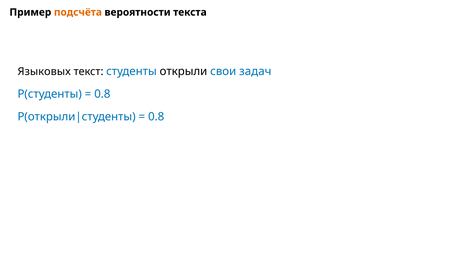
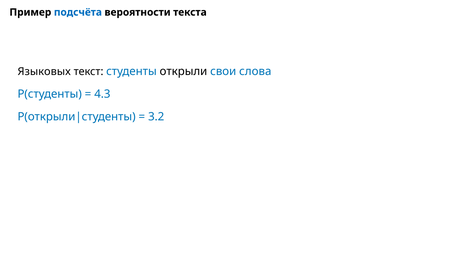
подсчёта colour: orange -> blue
задач: задач -> слова
0.8 at (102, 94): 0.8 -> 4.3
0.8 at (156, 116): 0.8 -> 3.2
